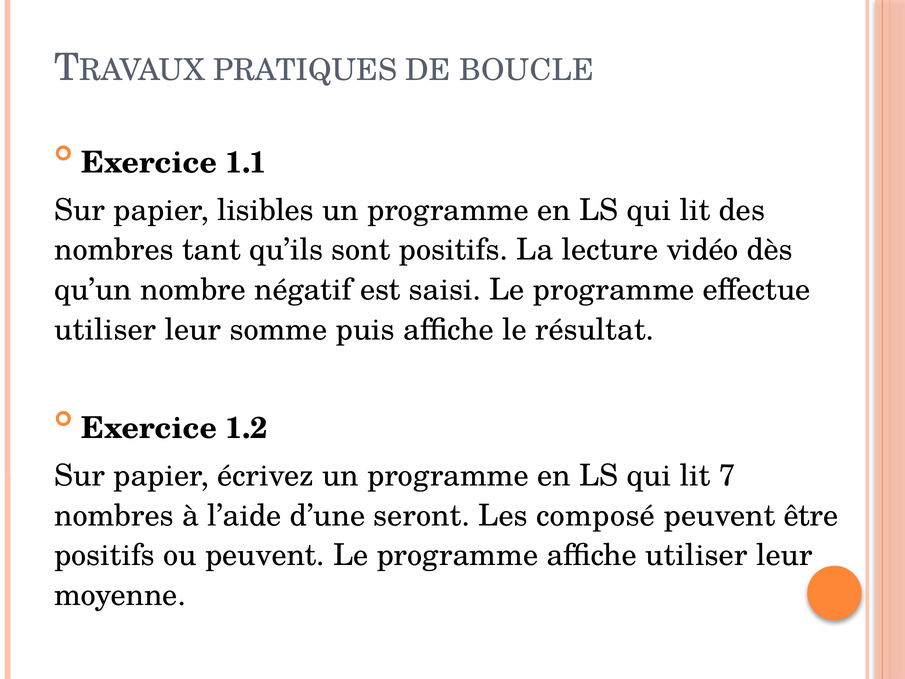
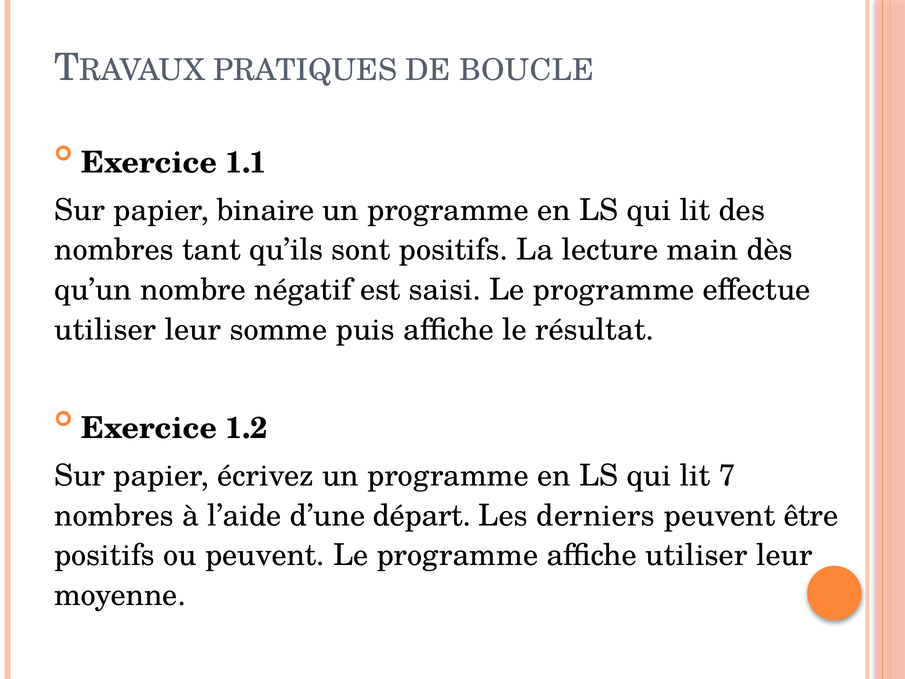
lisibles: lisibles -> binaire
vidéo: vidéo -> main
seront: seront -> départ
composé: composé -> derniers
